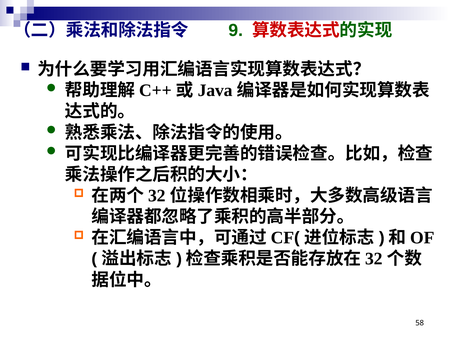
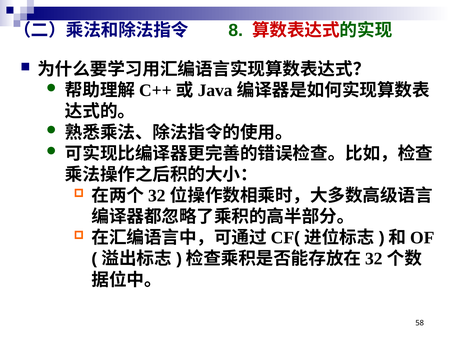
9: 9 -> 8
